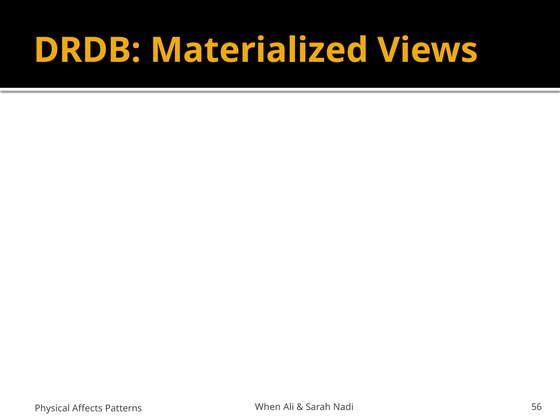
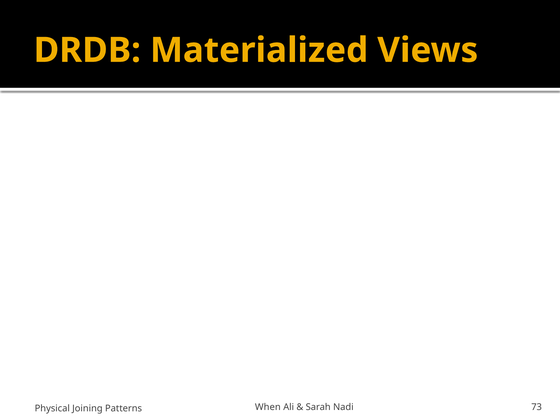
56: 56 -> 73
Affects: Affects -> Joining
